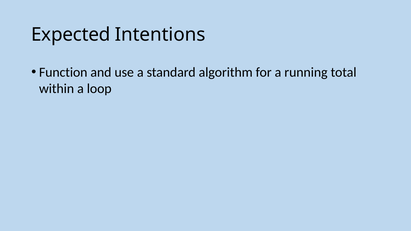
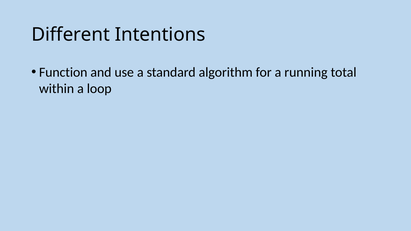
Expected: Expected -> Different
